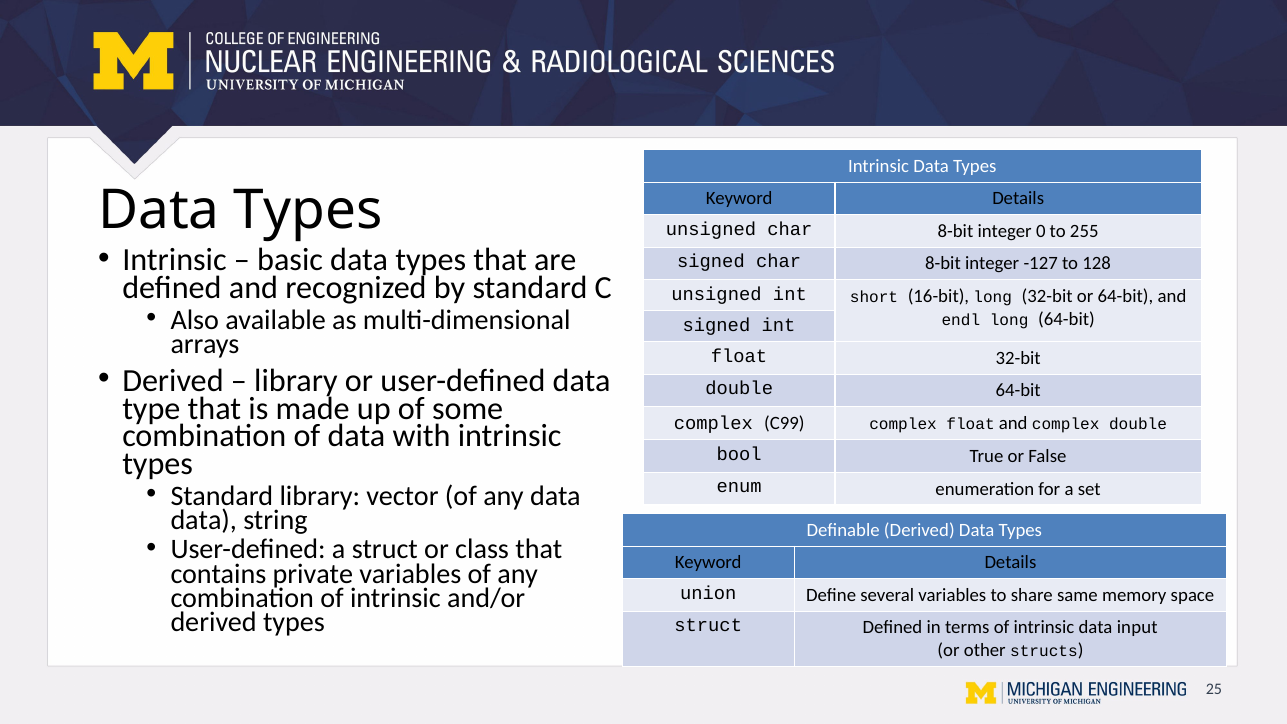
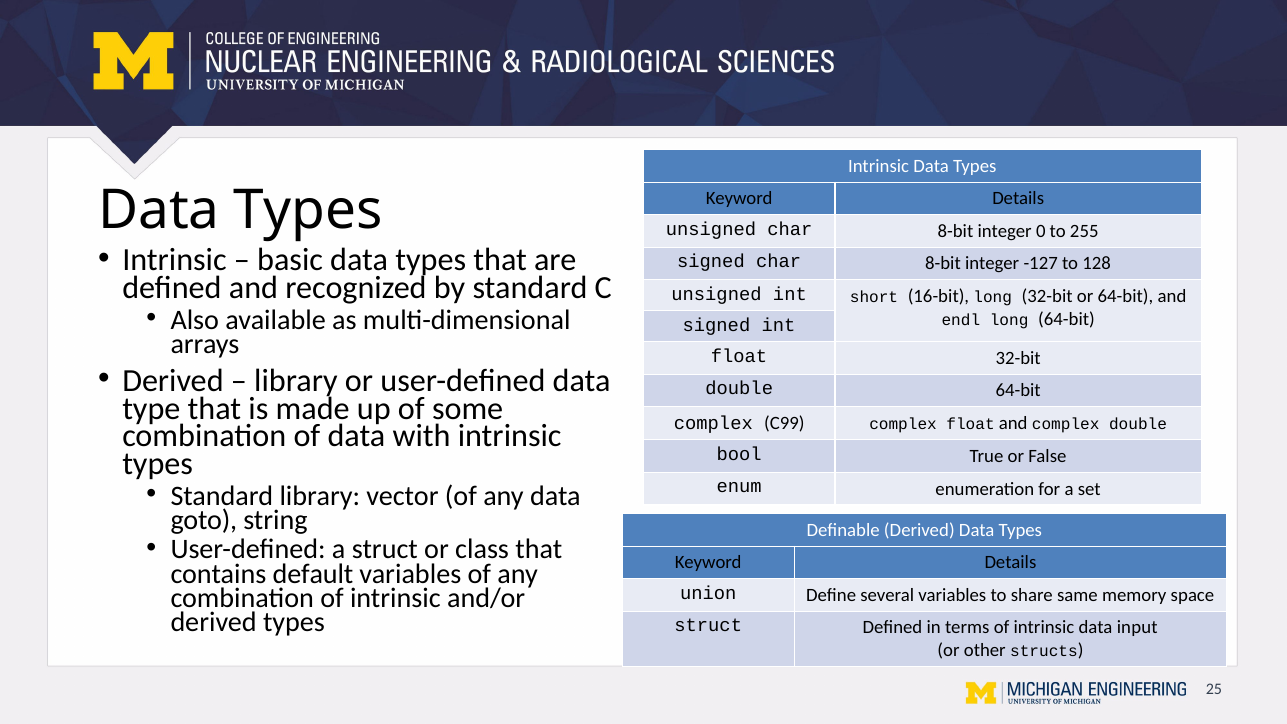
data at (204, 520): data -> goto
private: private -> default
